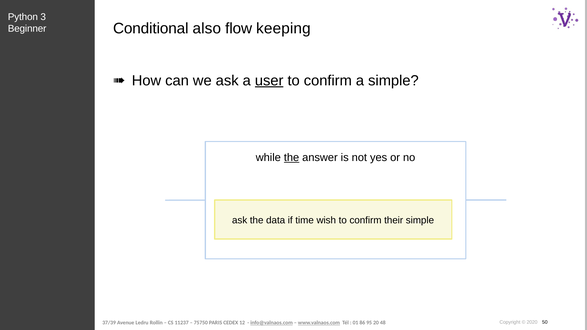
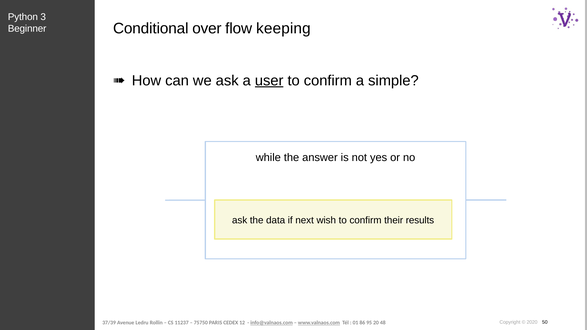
also: also -> over
the at (292, 158) underline: present -> none
time: time -> next
their simple: simple -> results
